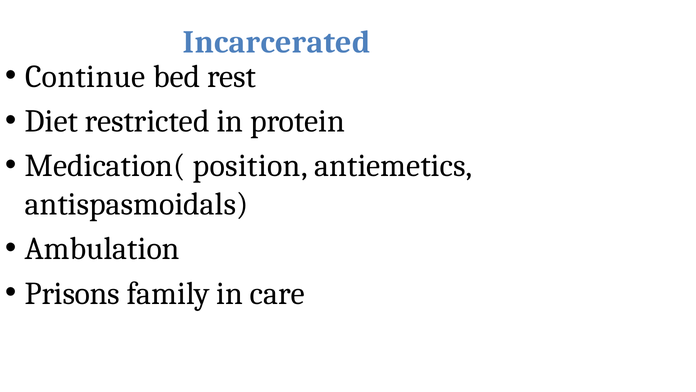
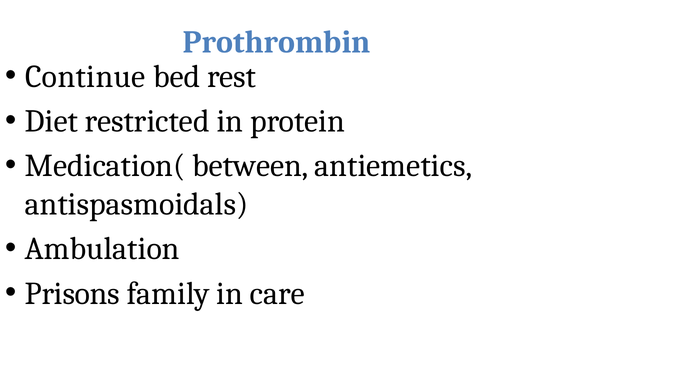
Incarcerated: Incarcerated -> Prothrombin
position: position -> between
